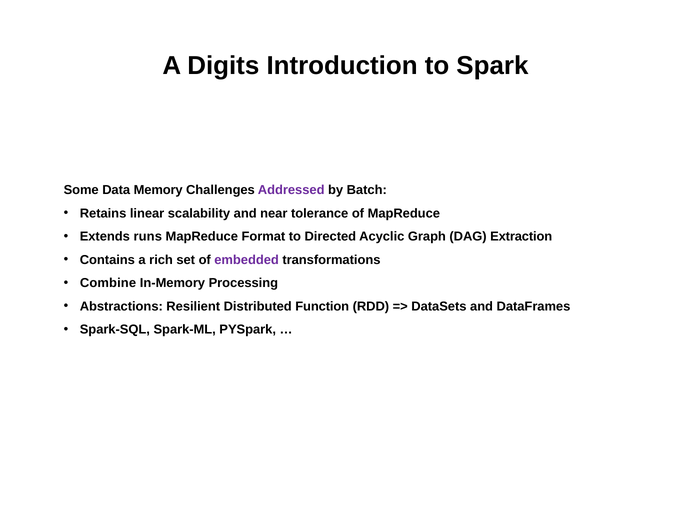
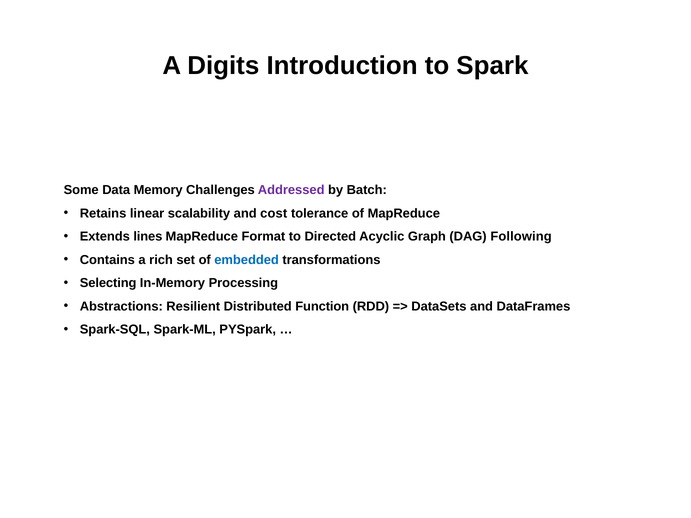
near: near -> cost
runs: runs -> lines
Extraction: Extraction -> Following
embedded colour: purple -> blue
Combine: Combine -> Selecting
